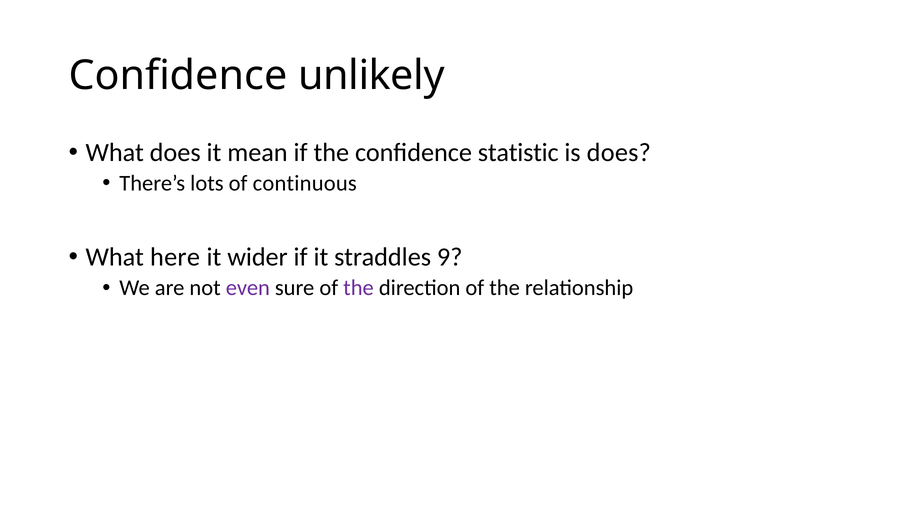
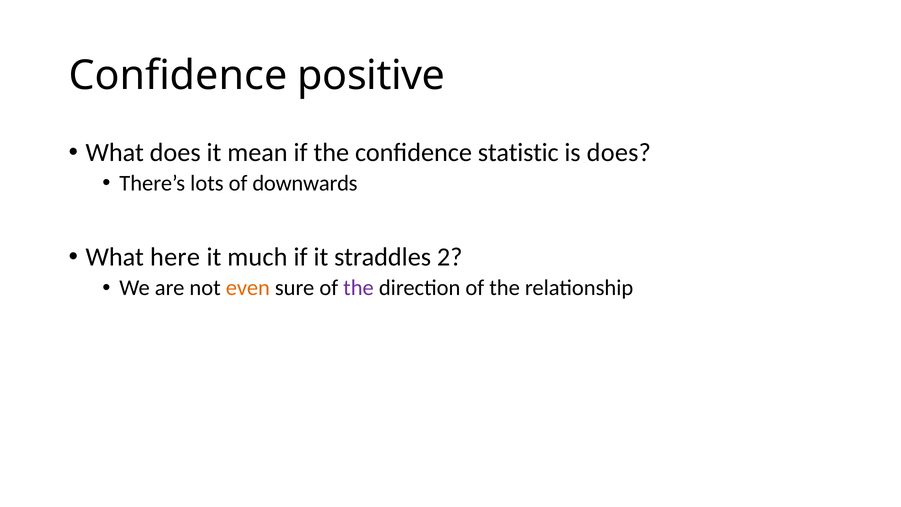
unlikely: unlikely -> positive
continuous: continuous -> downwards
wider: wider -> much
9: 9 -> 2
even colour: purple -> orange
